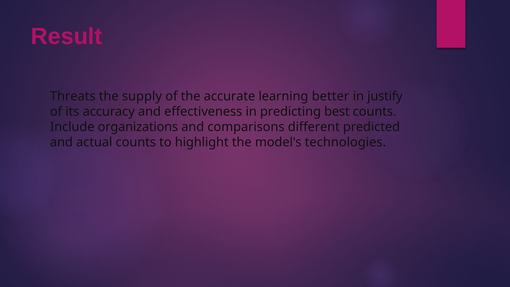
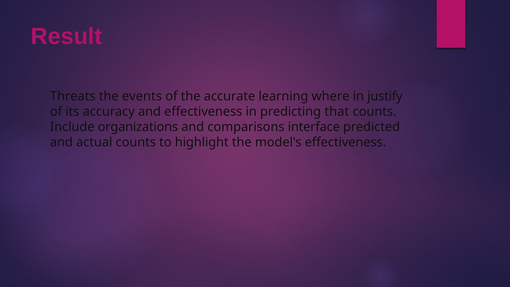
supply: supply -> events
better: better -> where
best: best -> that
different: different -> interface
model's technologies: technologies -> effectiveness
